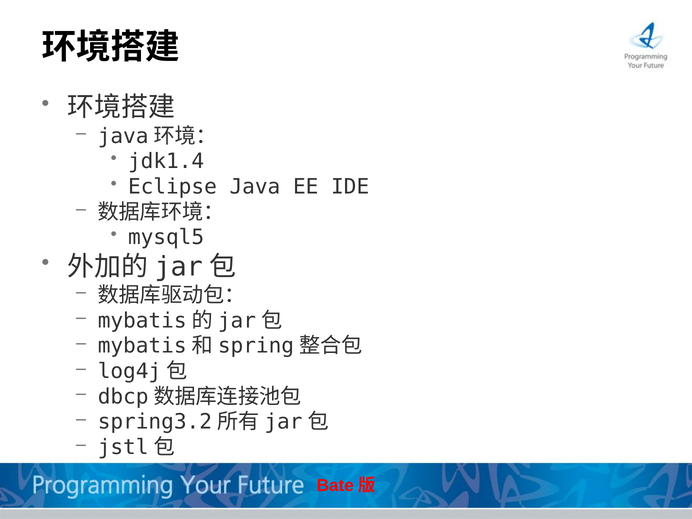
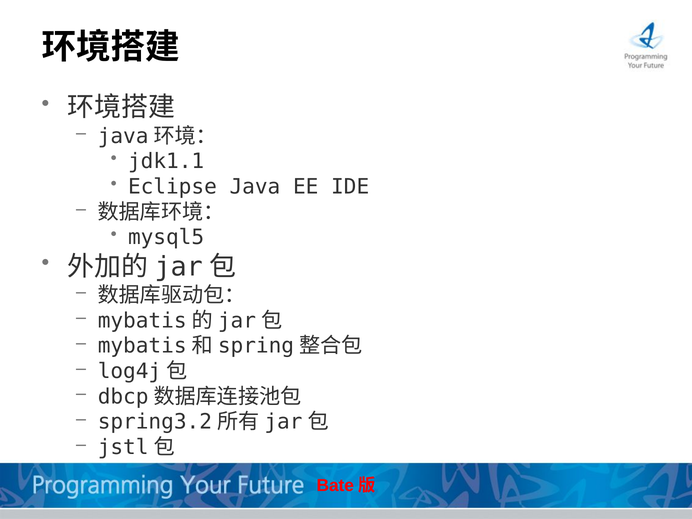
jdk1.4: jdk1.4 -> jdk1.1
